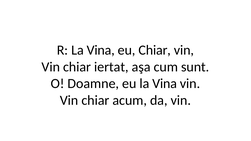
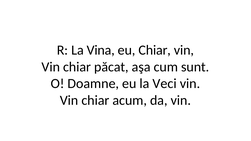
iertat: iertat -> păcat
eu la Vina: Vina -> Veci
